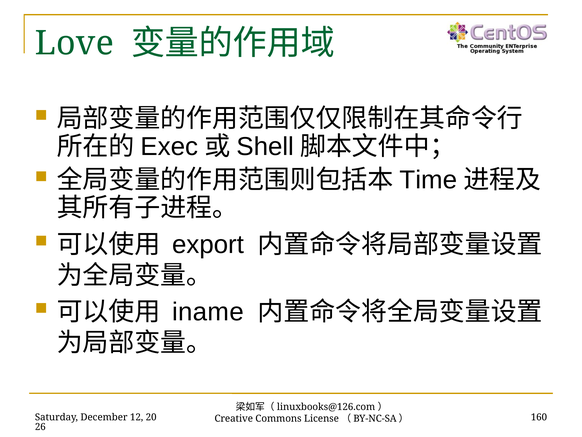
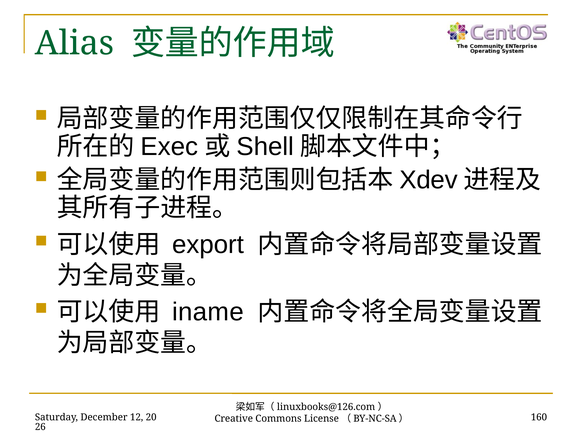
Love: Love -> Alias
Time: Time -> Xdev
